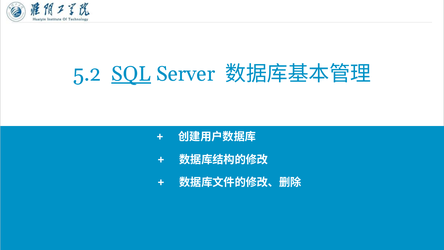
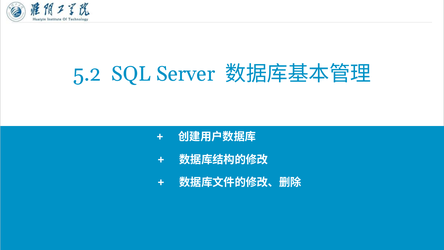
SQL underline: present -> none
